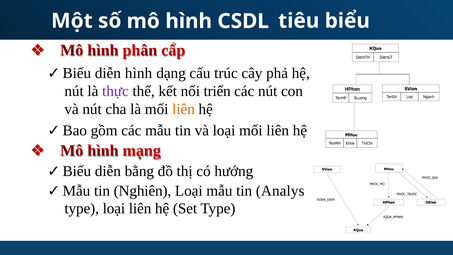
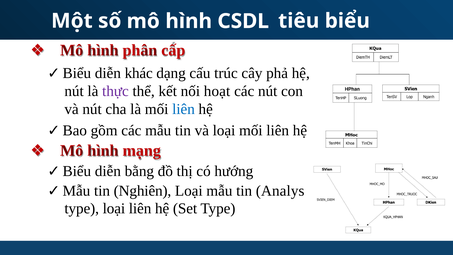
diễn hình: hình -> khác
triển: triển -> hoạt
liên at (183, 109) colour: orange -> blue
